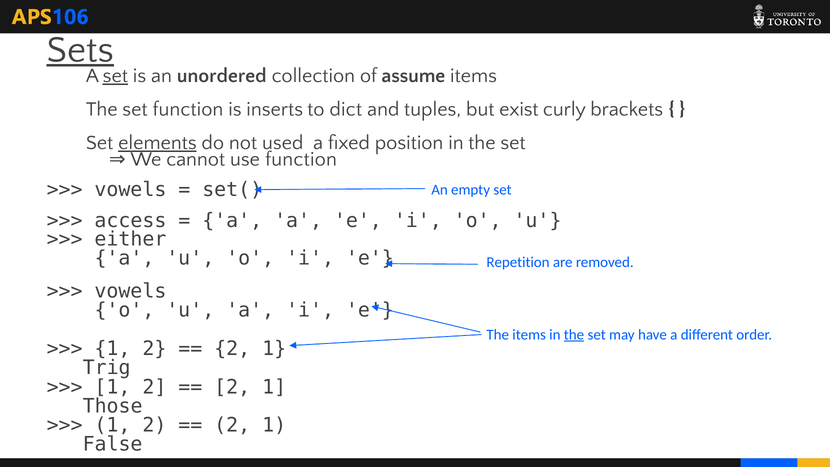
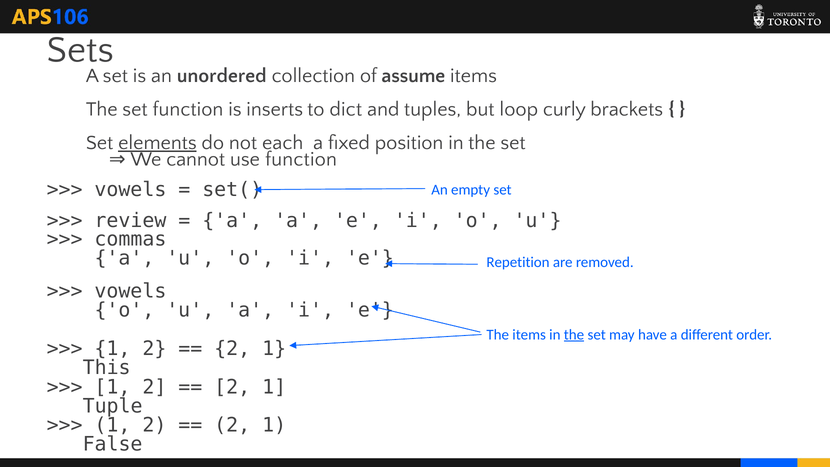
Sets underline: present -> none
set at (115, 76) underline: present -> none
exist: exist -> loop
used: used -> each
access: access -> review
either: either -> commas
Trig: Trig -> This
Those: Those -> Tuple
